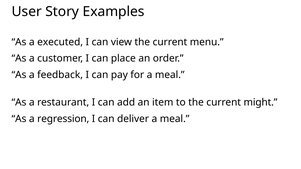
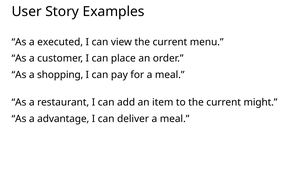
feedback: feedback -> shopping
regression: regression -> advantage
